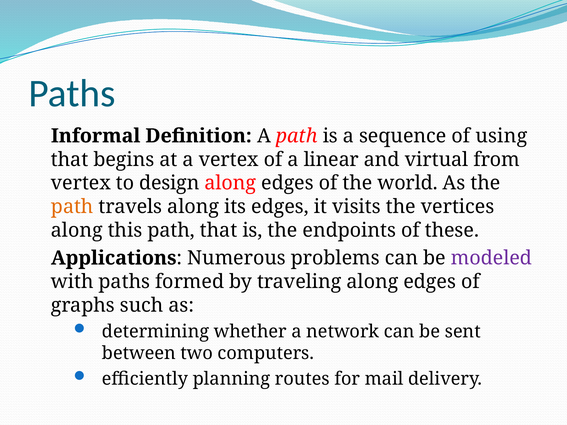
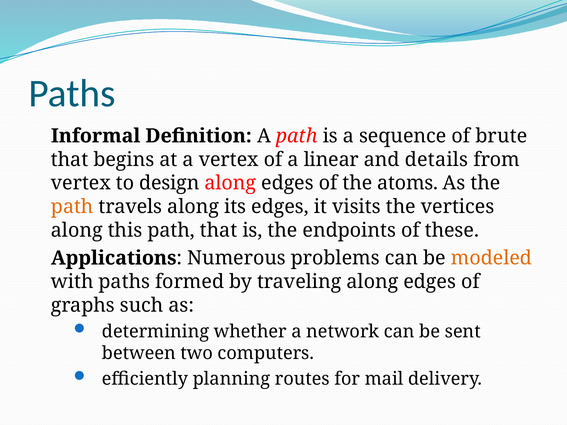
using: using -> brute
virtual: virtual -> details
world: world -> atoms
modeled colour: purple -> orange
